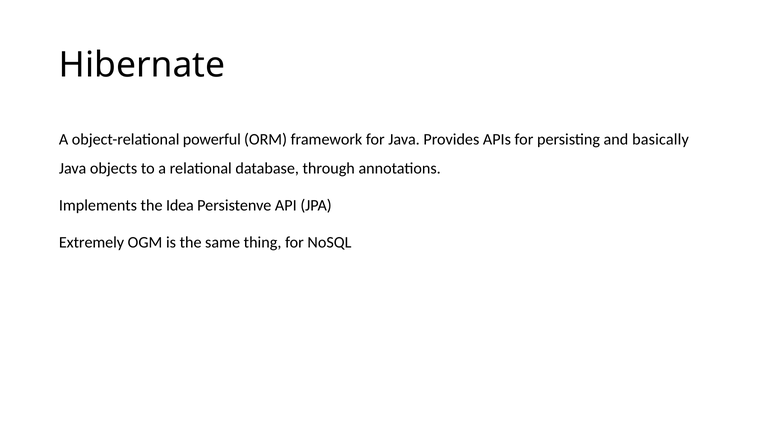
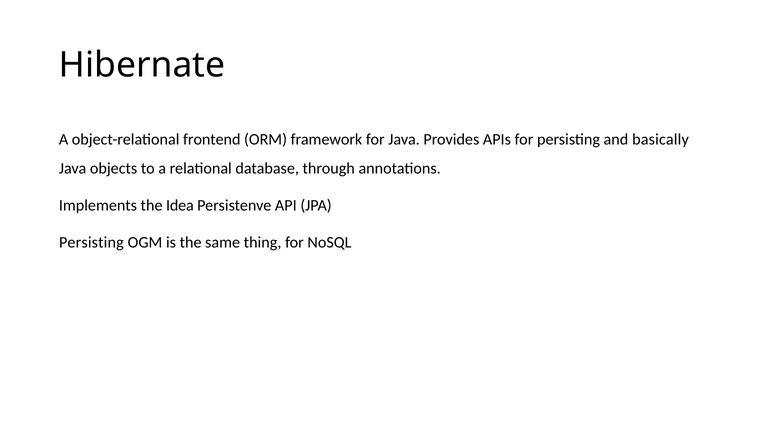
powerful: powerful -> frontend
Extremely at (92, 242): Extremely -> Persisting
